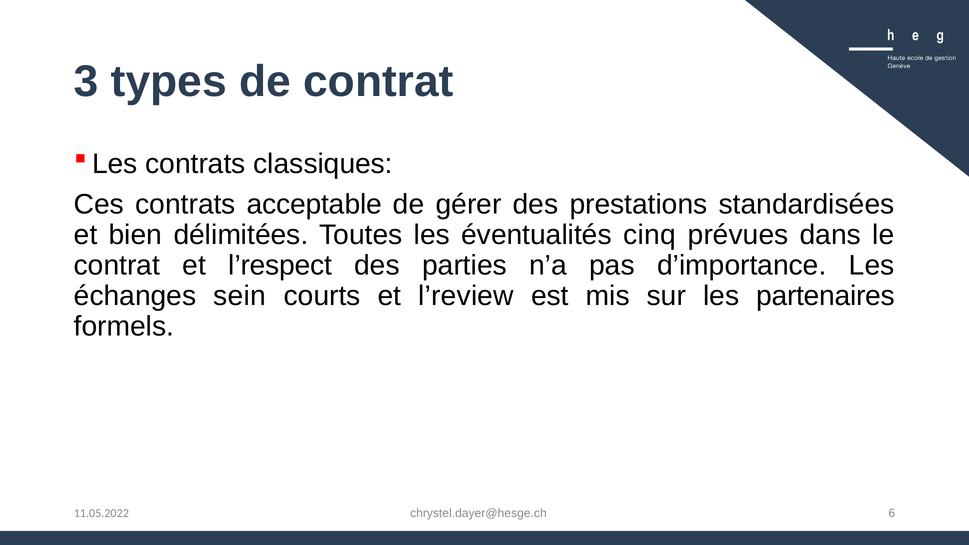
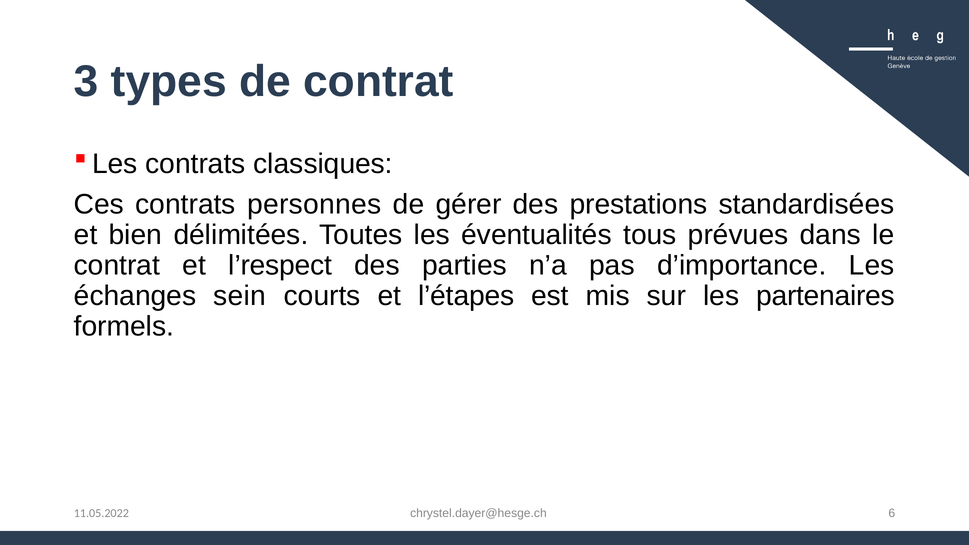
acceptable: acceptable -> personnes
cinq: cinq -> tous
l’review: l’review -> l’étapes
